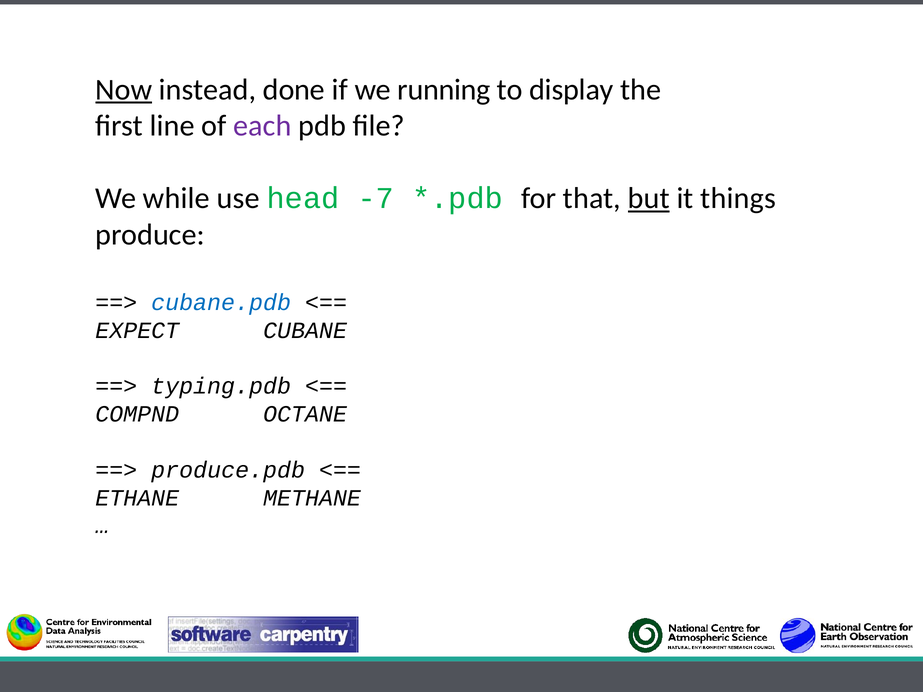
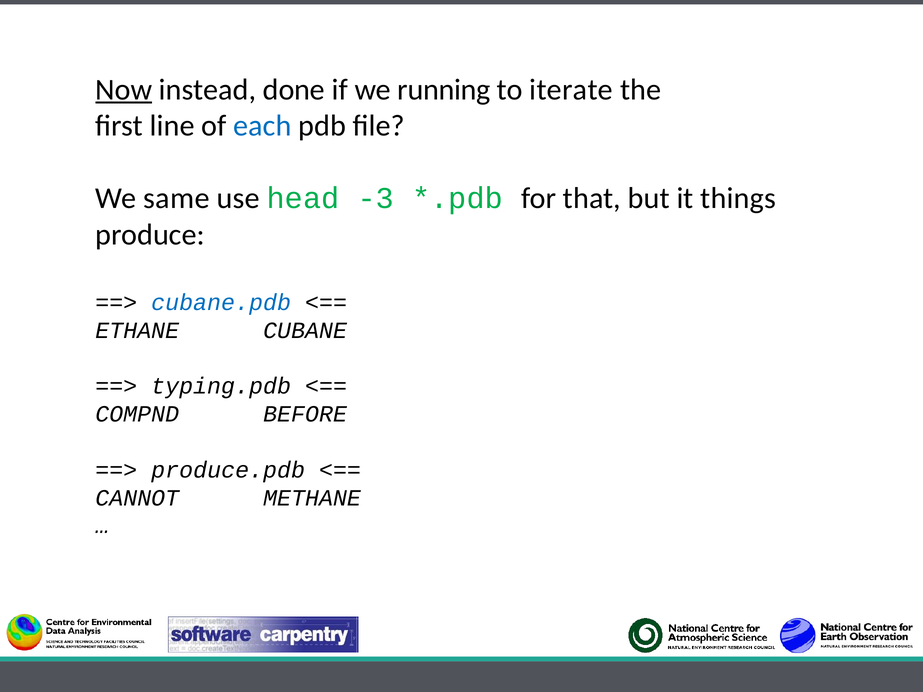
display: display -> iterate
each colour: purple -> blue
while: while -> same
-7: -7 -> -3
but underline: present -> none
EXPECT: EXPECT -> ETHANE
OCTANE: OCTANE -> BEFORE
ETHANE: ETHANE -> CANNOT
